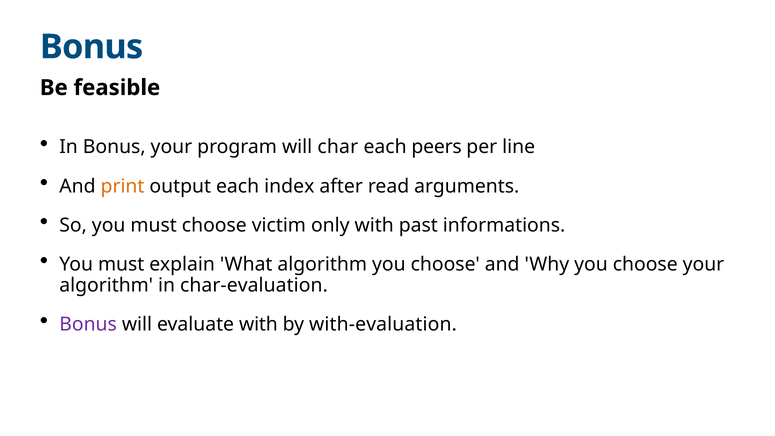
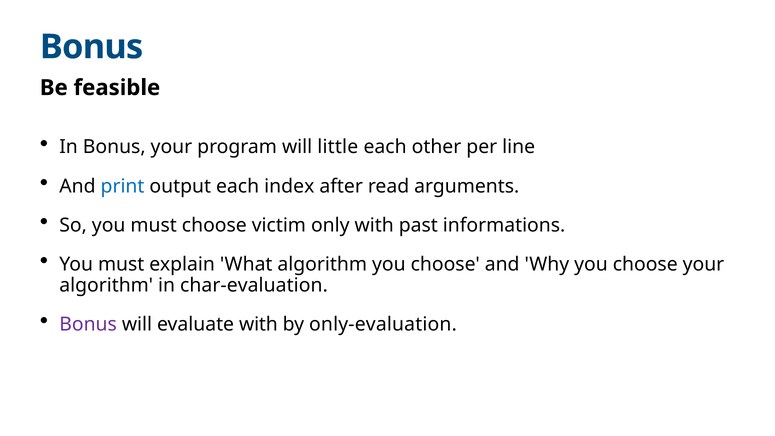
char: char -> little
peers: peers -> other
print colour: orange -> blue
with-evaluation: with-evaluation -> only-evaluation
